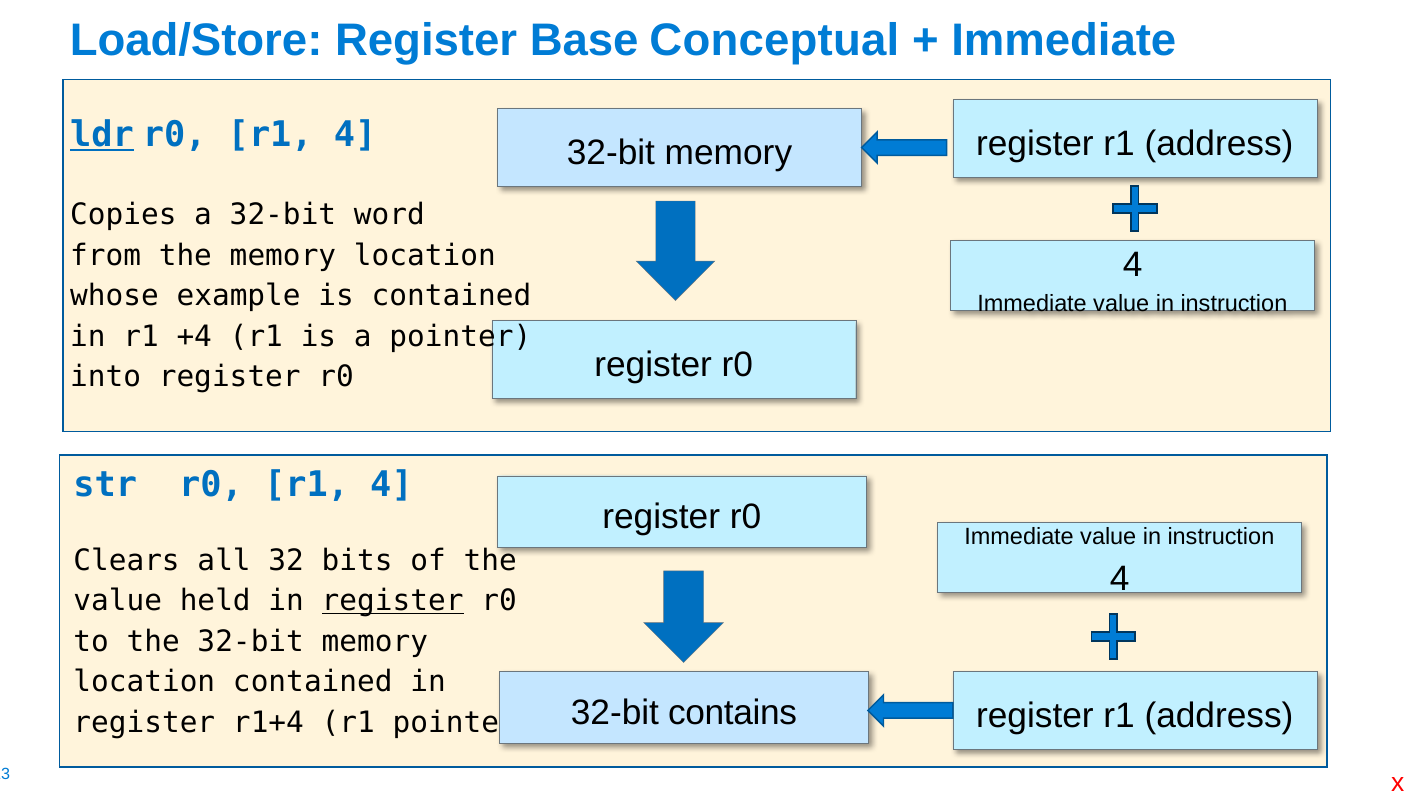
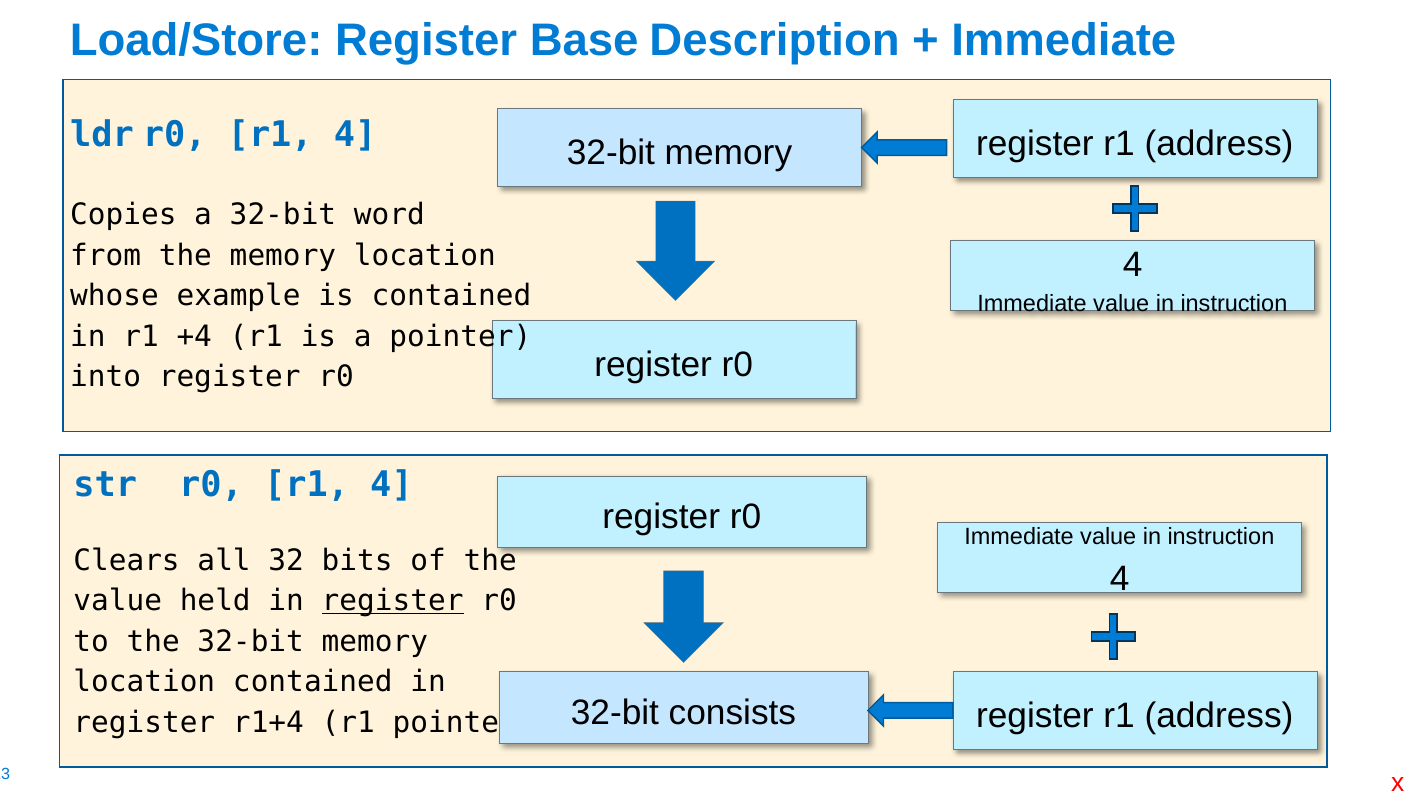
Conceptual: Conceptual -> Description
ldr underline: present -> none
contains: contains -> consists
